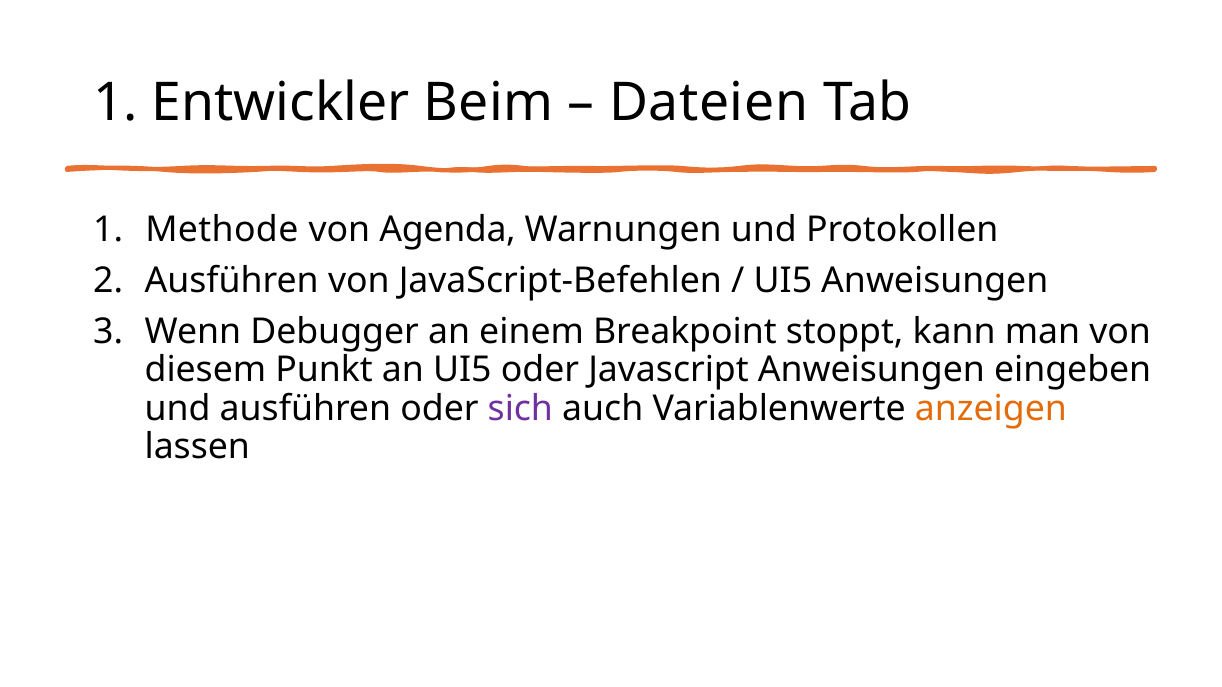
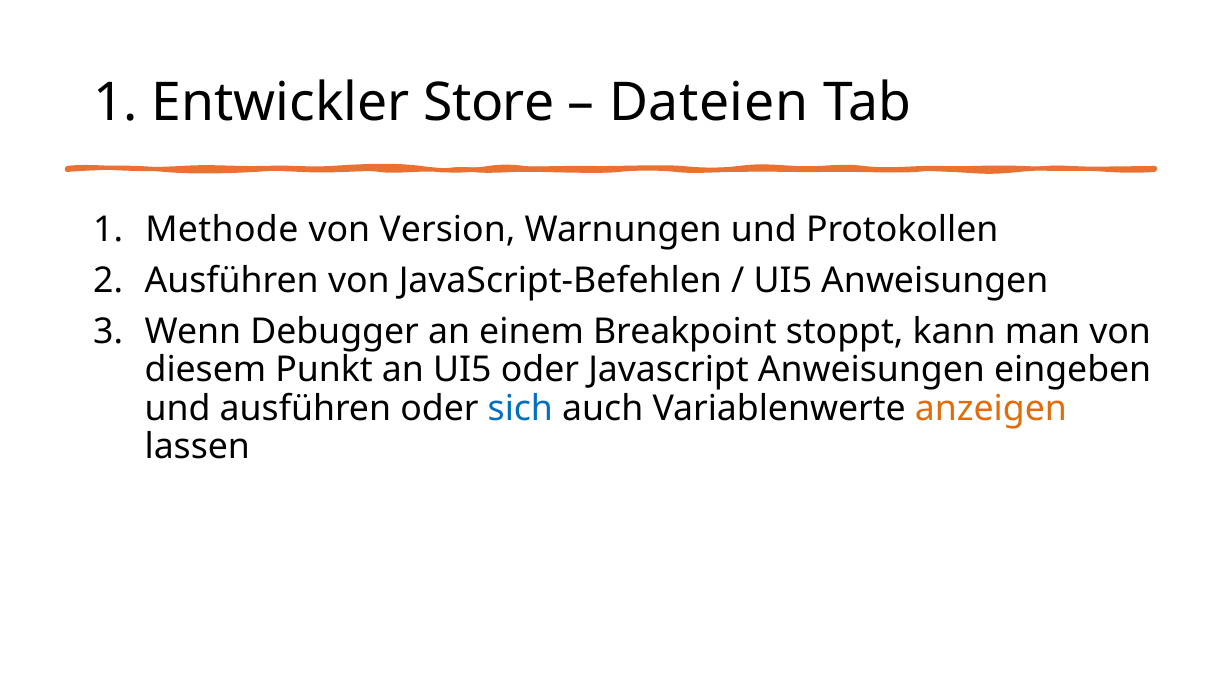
Beim: Beim -> Store
Agenda: Agenda -> Version
sich colour: purple -> blue
